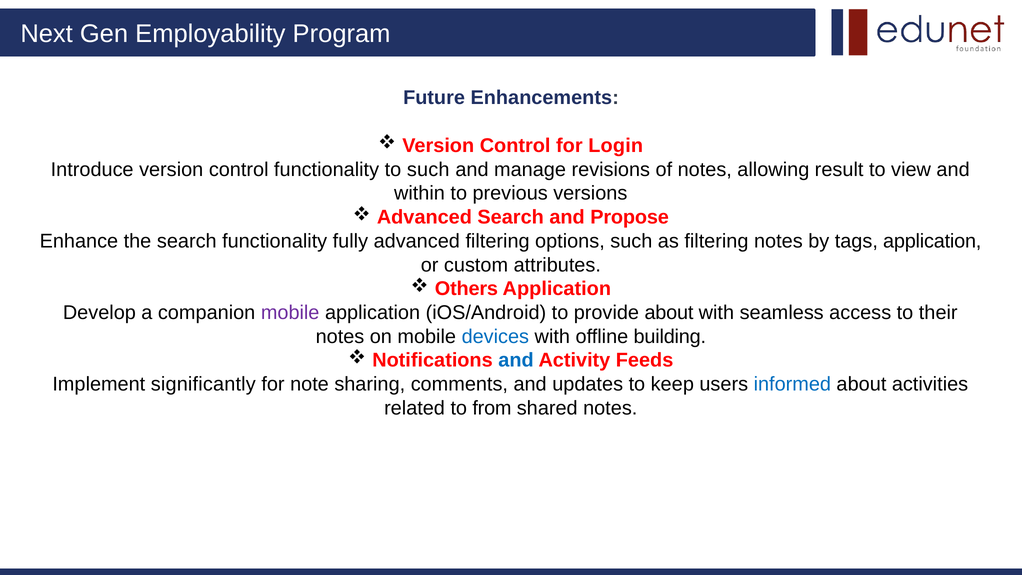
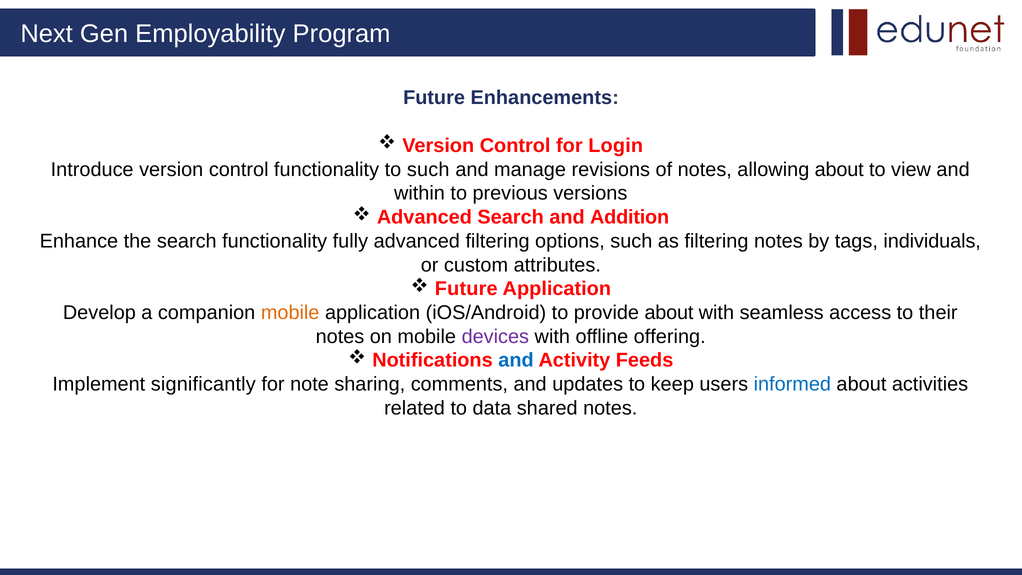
allowing result: result -> about
Propose: Propose -> Addition
tags application: application -> individuals
Others at (466, 289): Others -> Future
mobile at (290, 313) colour: purple -> orange
devices colour: blue -> purple
building: building -> offering
from: from -> data
